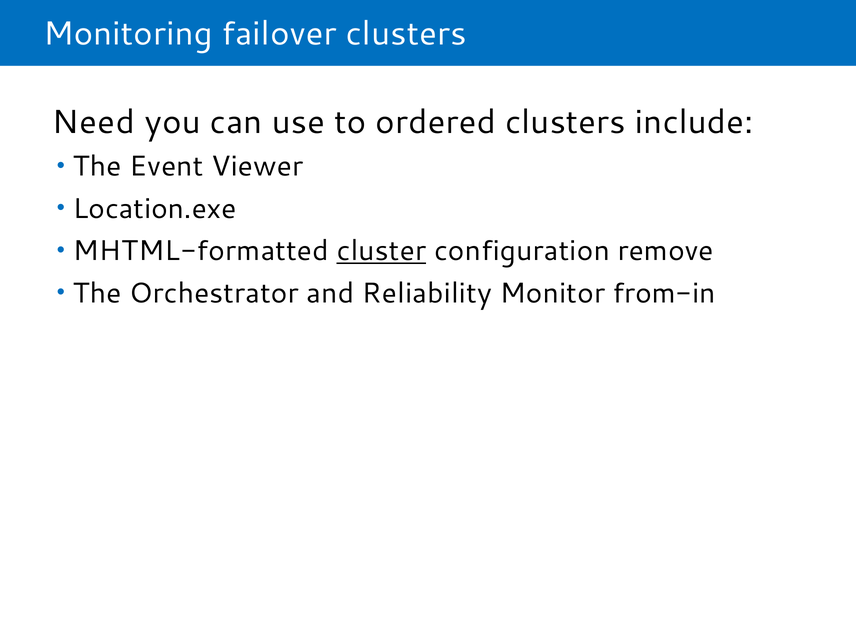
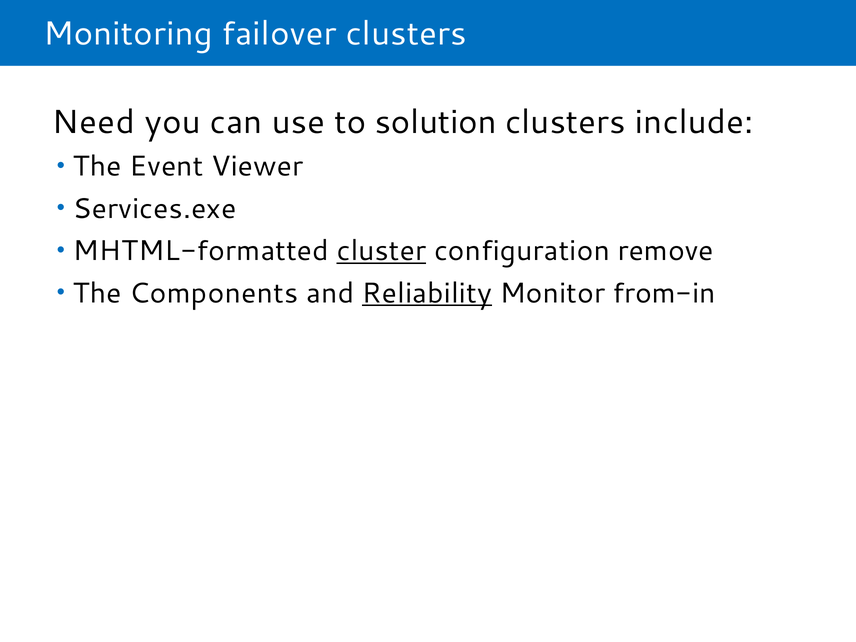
ordered: ordered -> solution
Location.exe: Location.exe -> Services.exe
Orchestrator: Orchestrator -> Components
Reliability underline: none -> present
